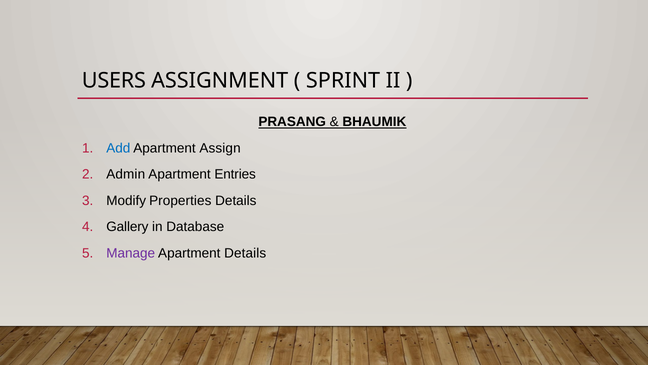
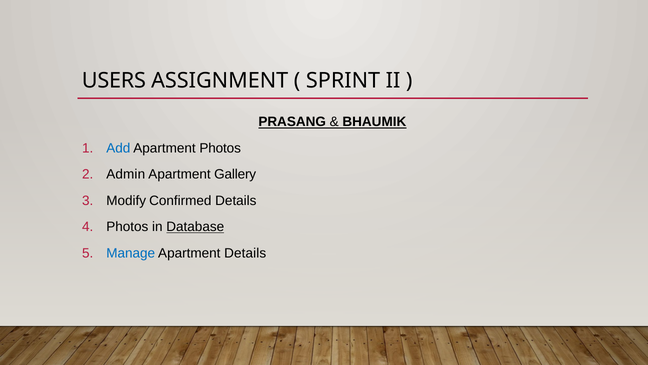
Apartment Assign: Assign -> Photos
Entries: Entries -> Gallery
Properties: Properties -> Confirmed
Gallery at (127, 227): Gallery -> Photos
Database underline: none -> present
Manage colour: purple -> blue
